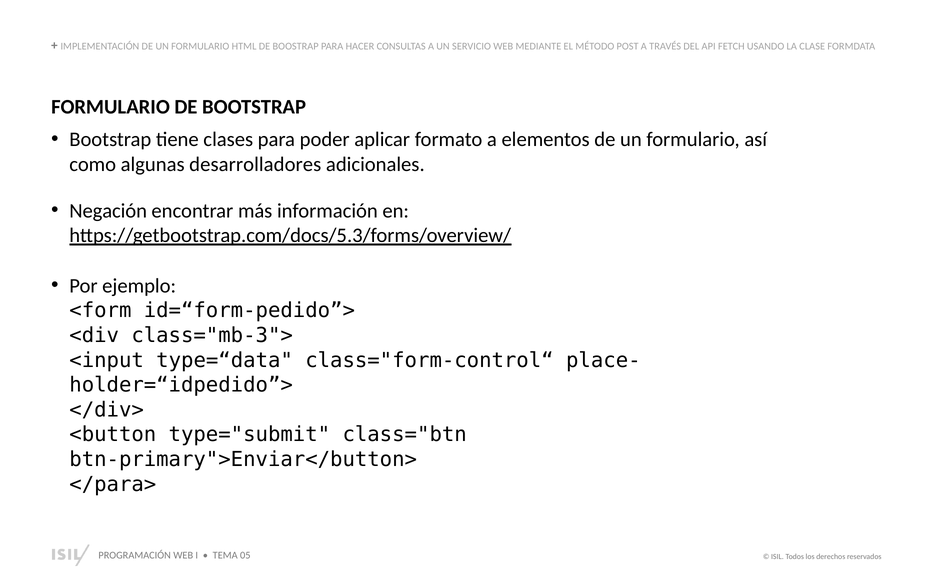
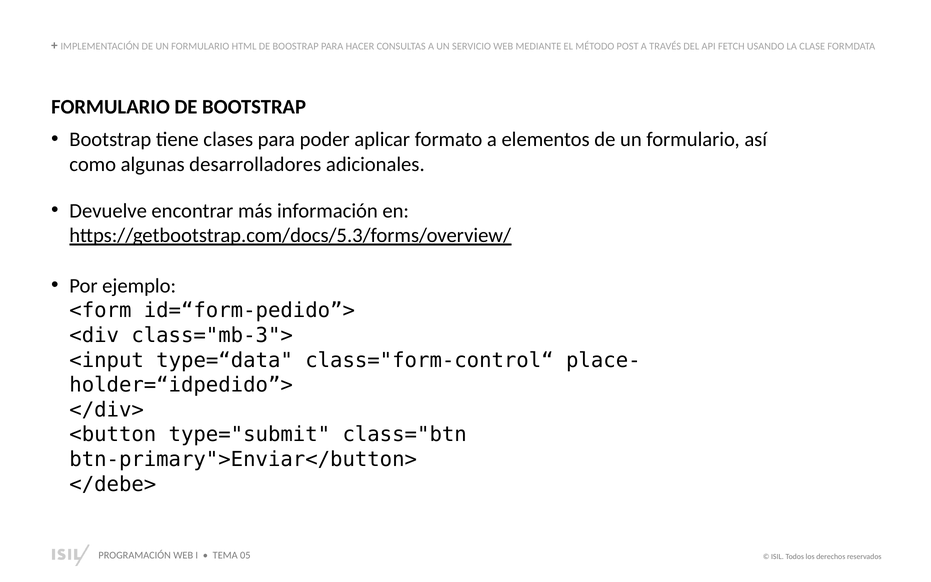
Negación: Negación -> Devuelve
</para>: </para> -> </debe>
